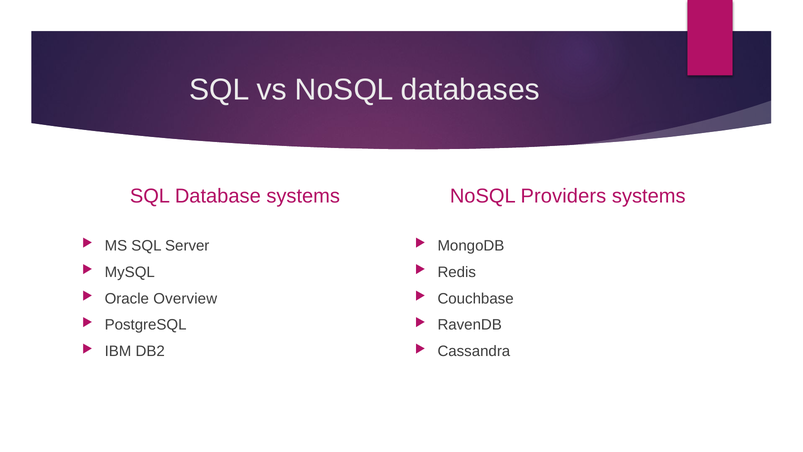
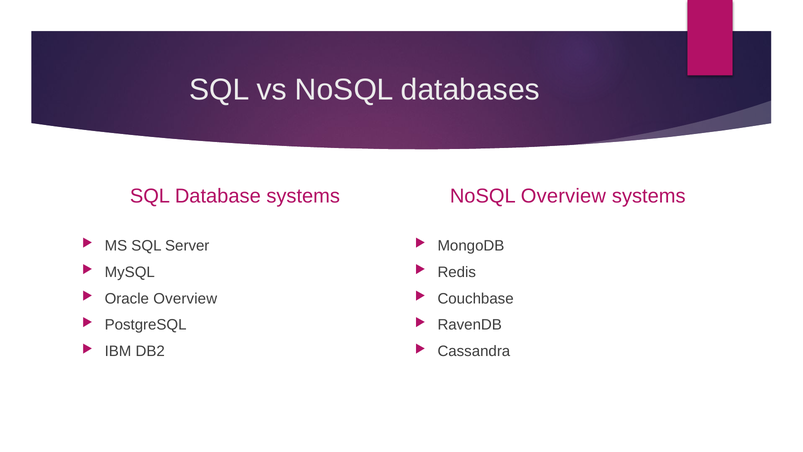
NoSQL Providers: Providers -> Overview
